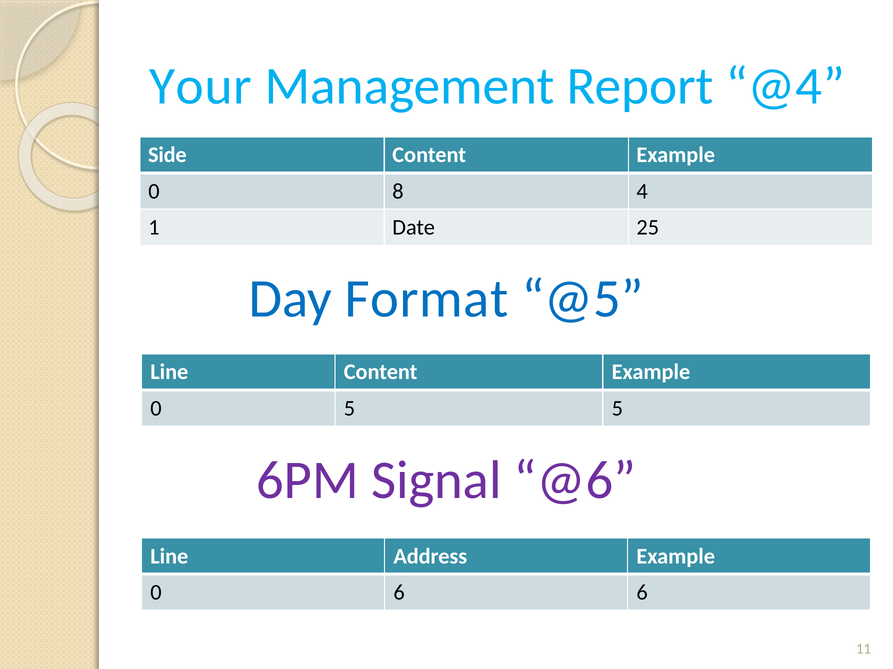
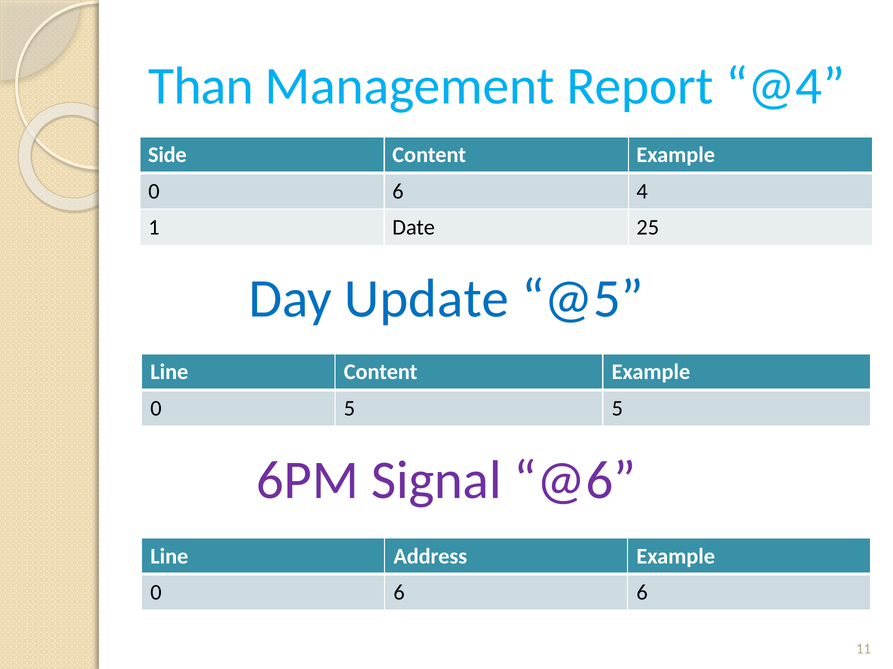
Your: Your -> Than
8 at (398, 192): 8 -> 6
Format: Format -> Update
